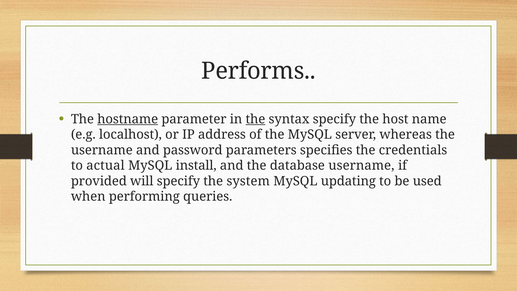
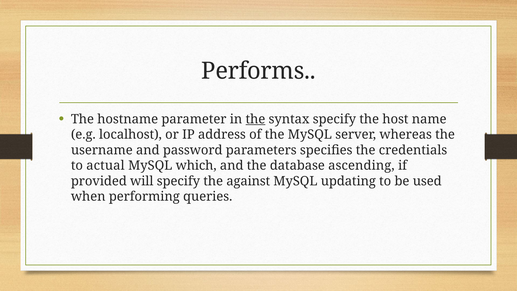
hostname underline: present -> none
install: install -> which
database username: username -> ascending
system: system -> against
